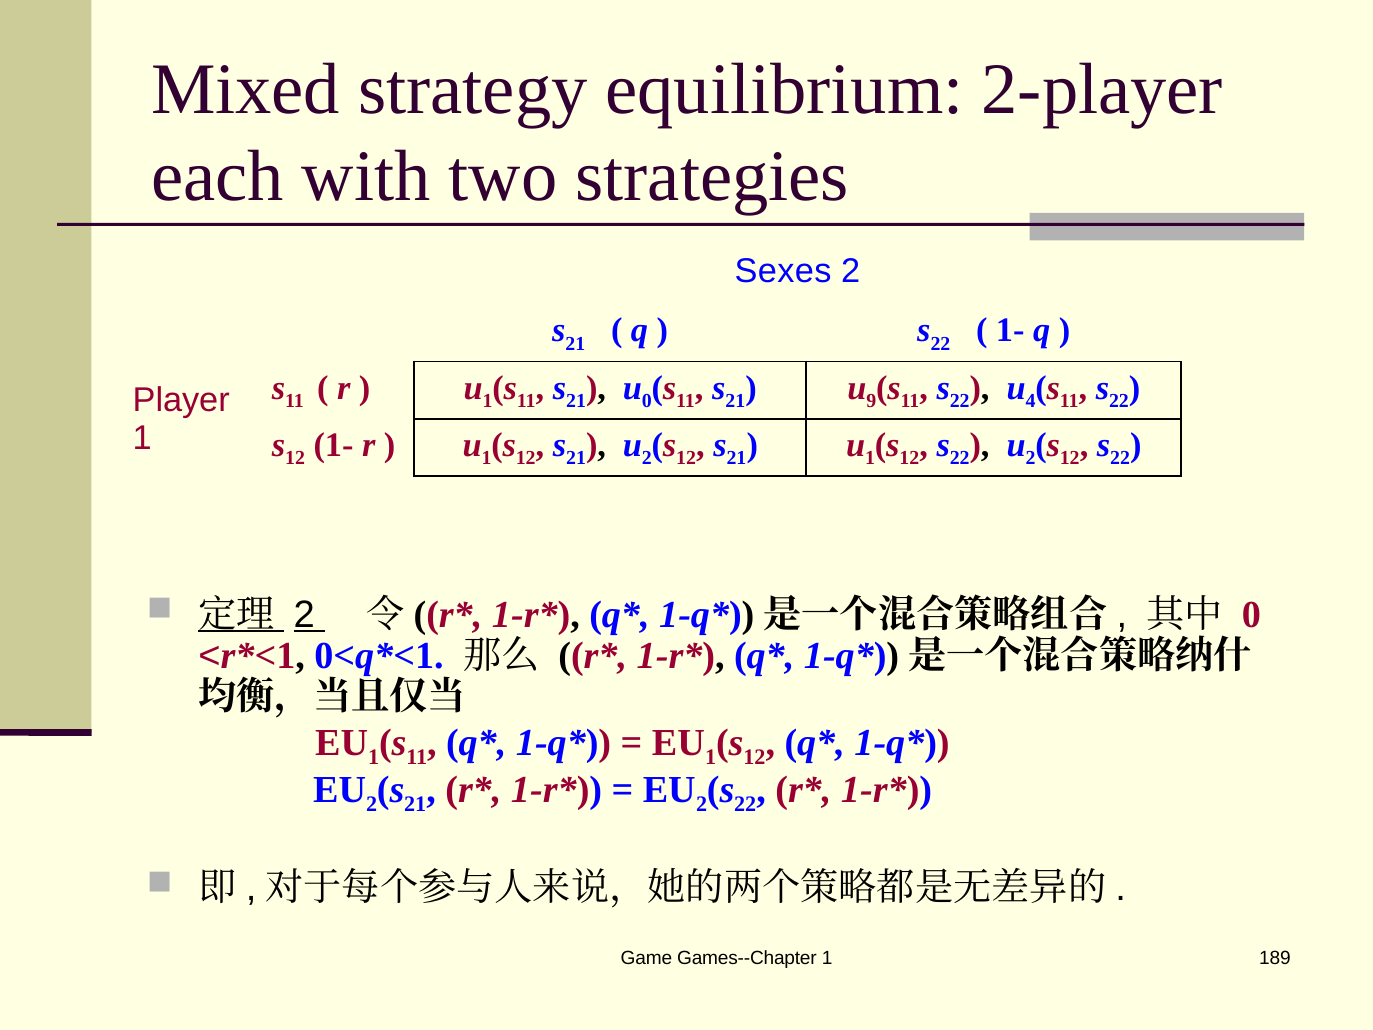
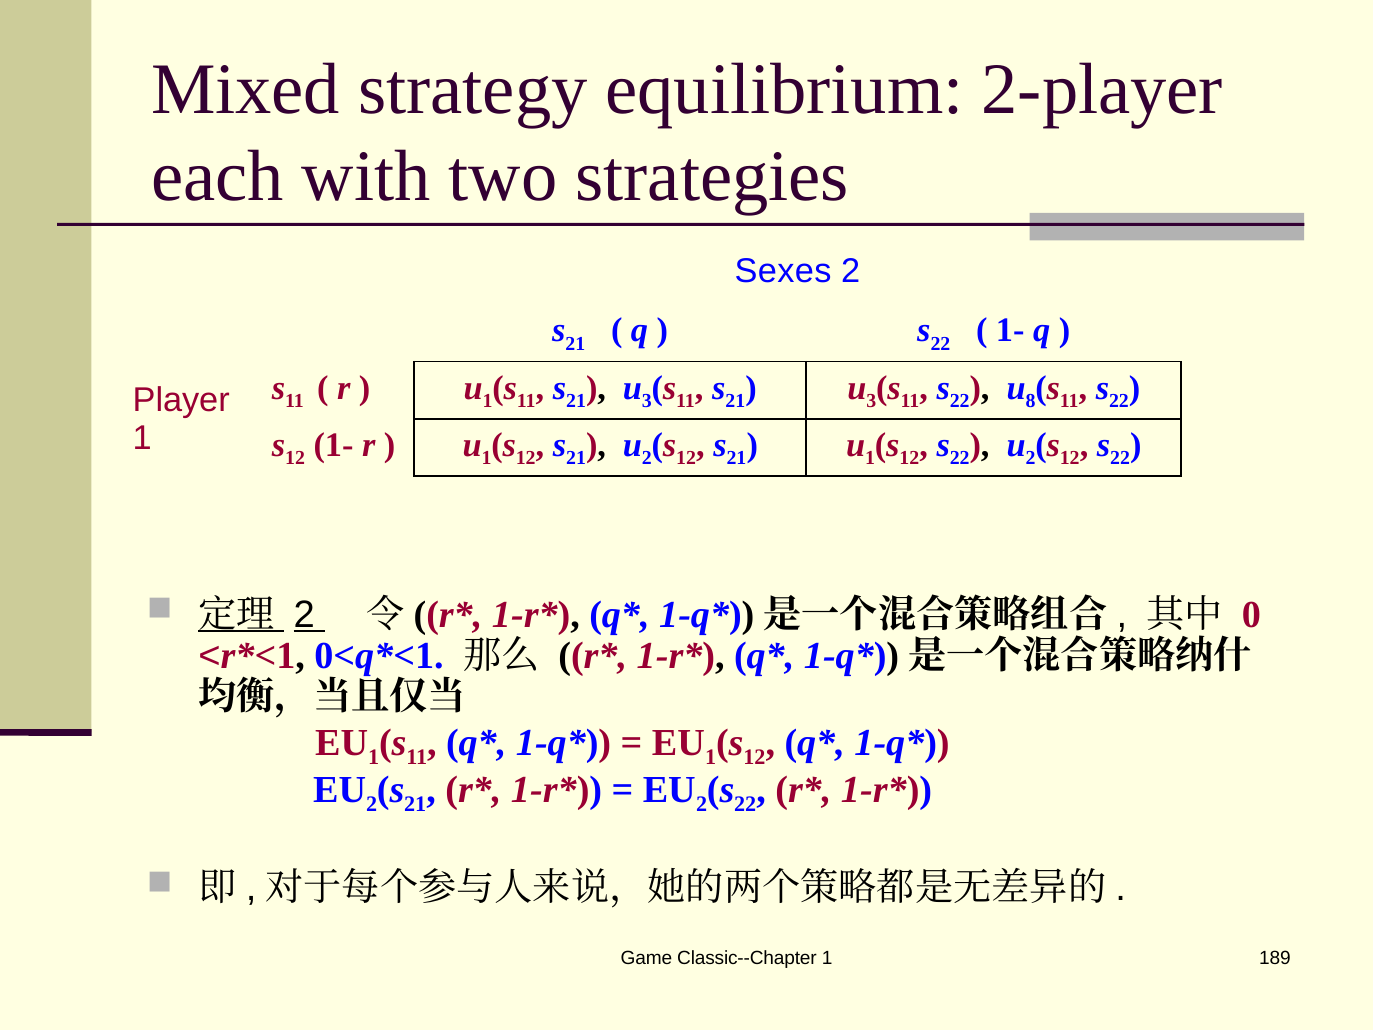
0 at (647, 401): 0 -> 3
9 at (871, 401): 9 -> 3
4: 4 -> 8
Games--Chapter: Games--Chapter -> Classic--Chapter
